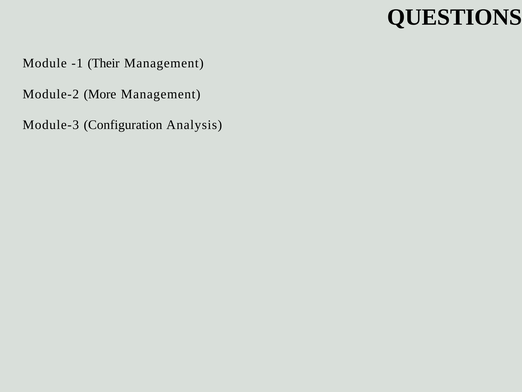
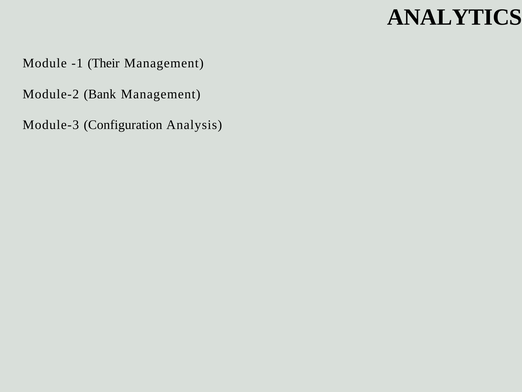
QUESTIONS: QUESTIONS -> ANALYTICS
More: More -> Bank
